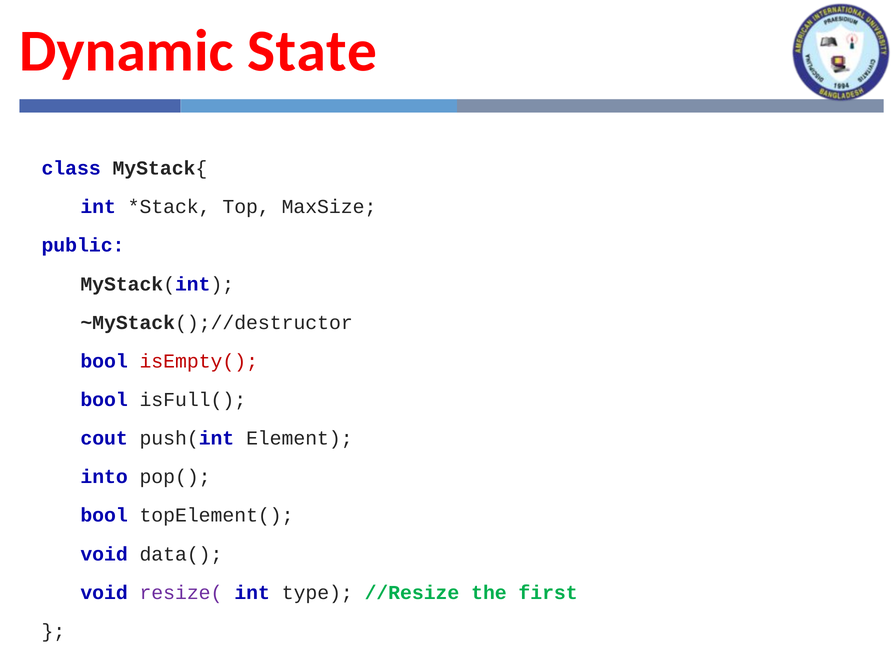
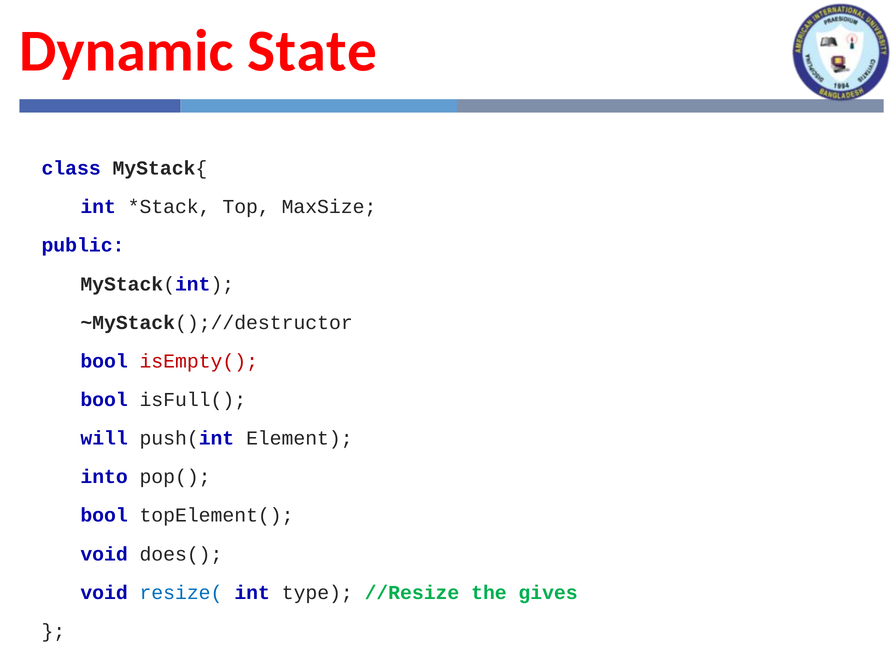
cout: cout -> will
data(: data( -> does(
resize( colour: purple -> blue
first: first -> gives
